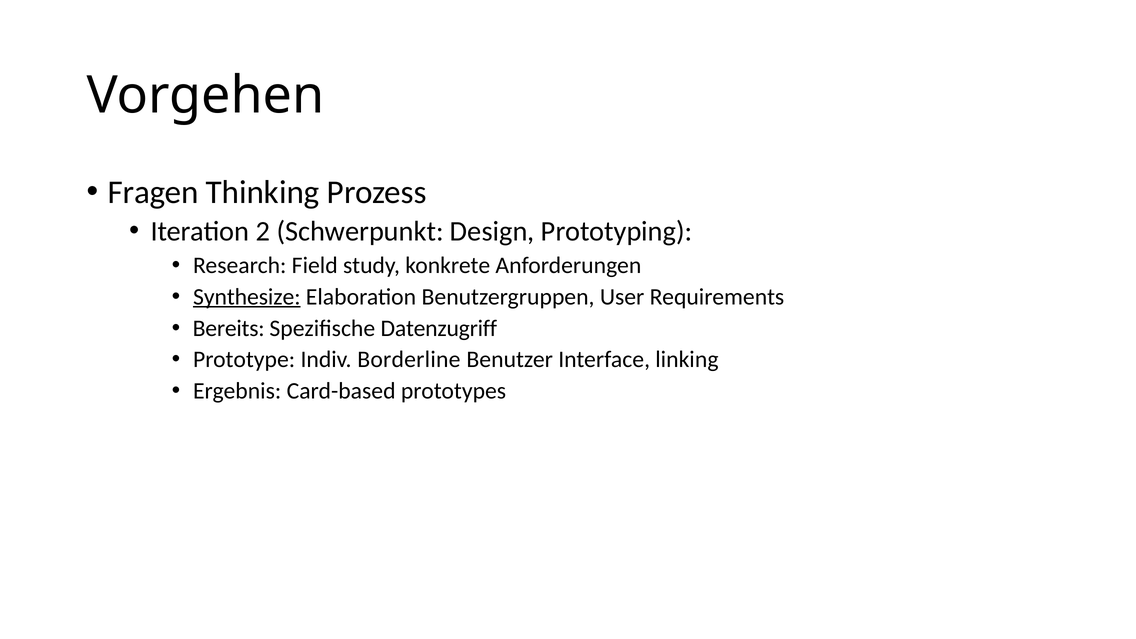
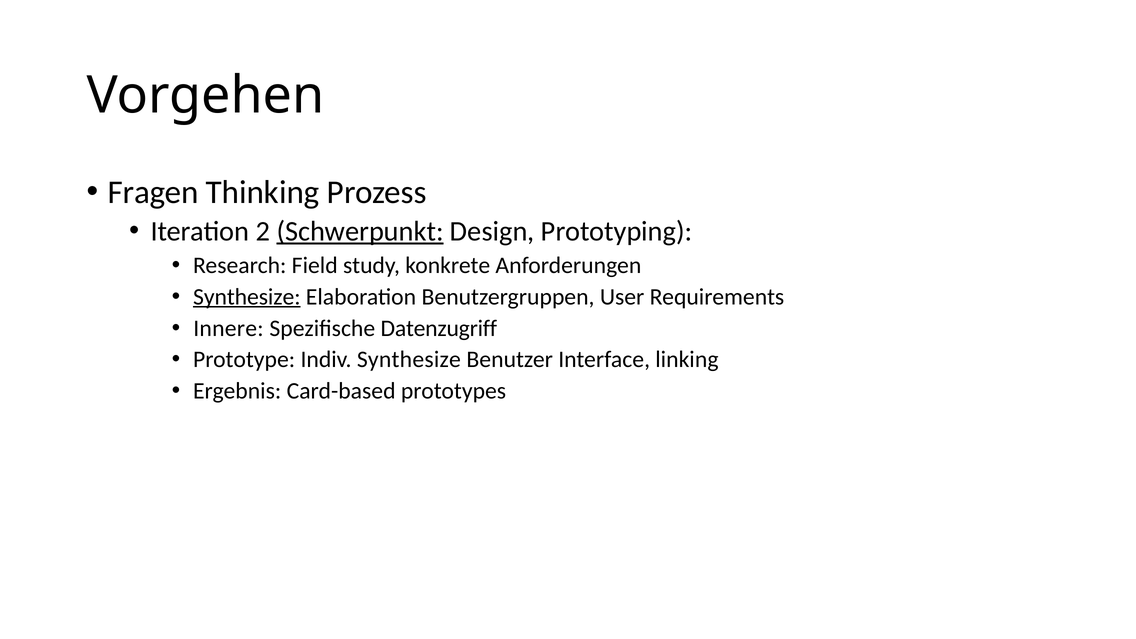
Schwerpunkt underline: none -> present
Bereits: Bereits -> Innere
Indiv Borderline: Borderline -> Synthesize
